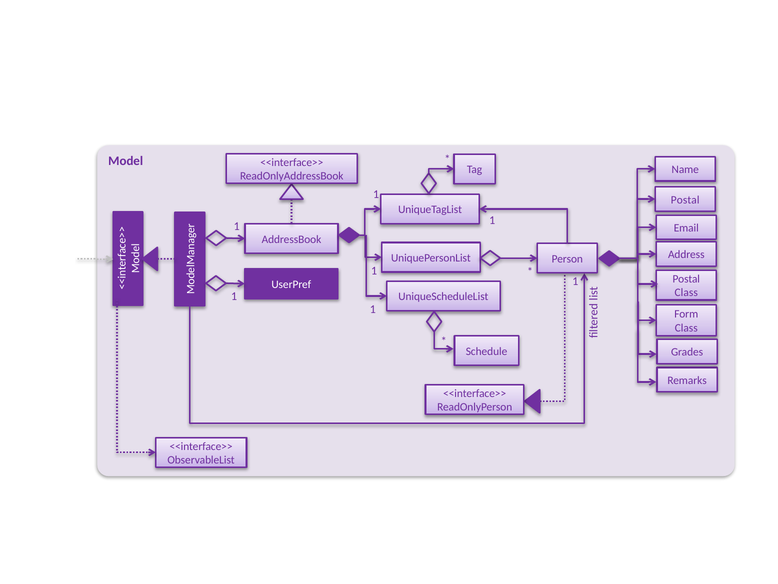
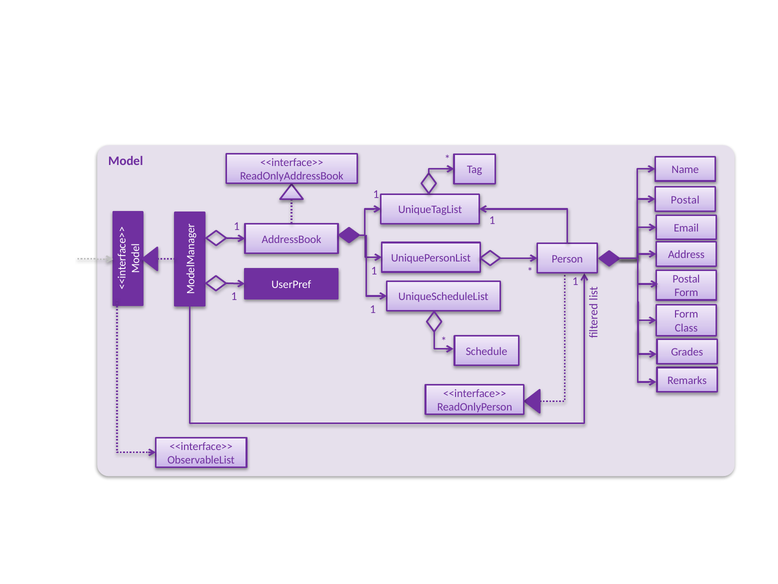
Class at (686, 292): Class -> Form
